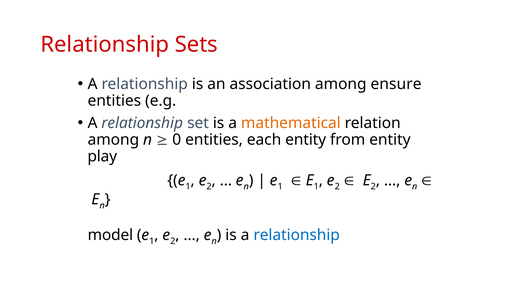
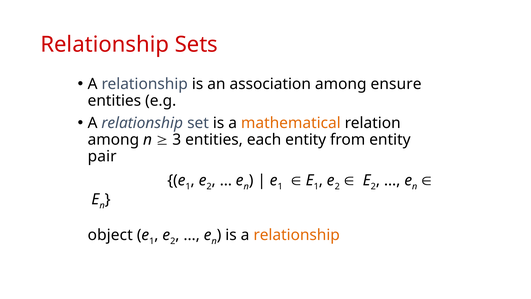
0: 0 -> 3
play: play -> pair
model: model -> object
relationship at (297, 235) colour: blue -> orange
